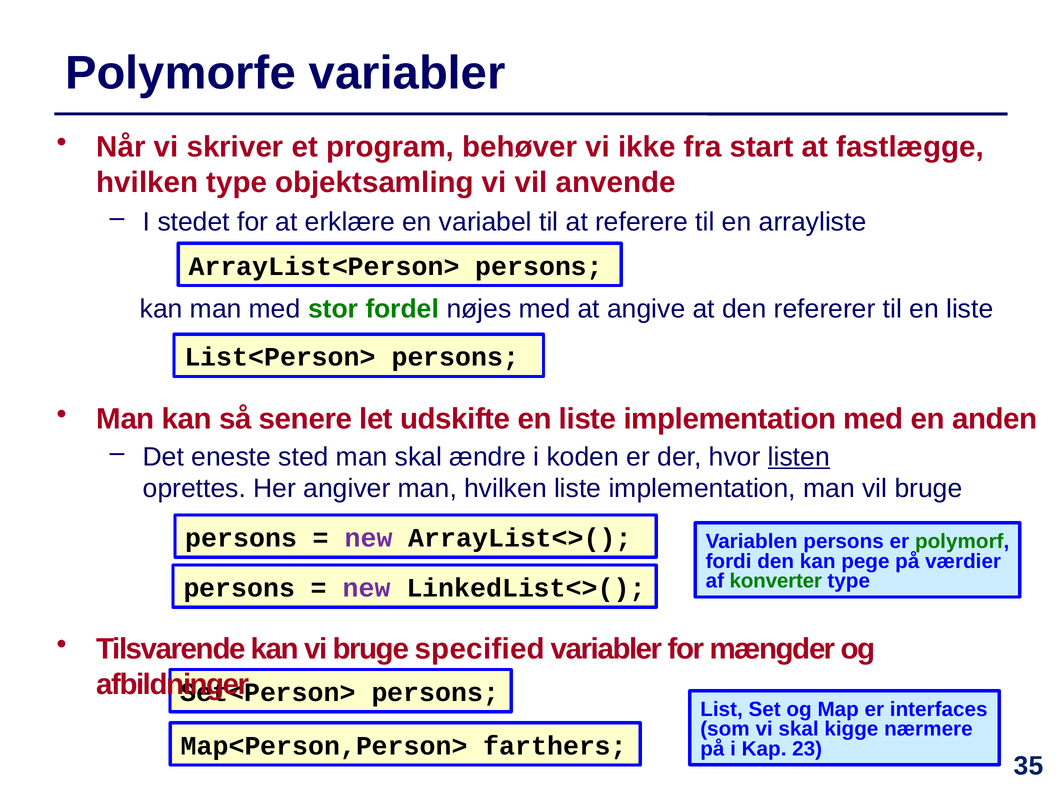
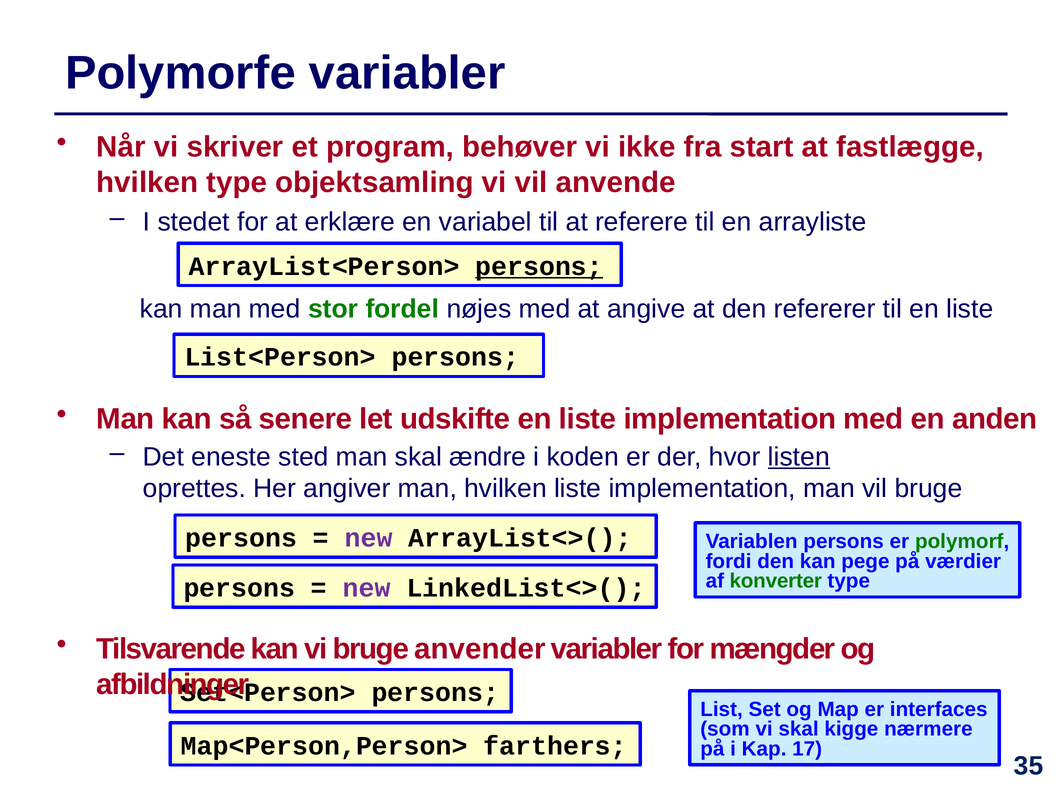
persons at (539, 267) underline: none -> present
specified: specified -> anvender
23: 23 -> 17
